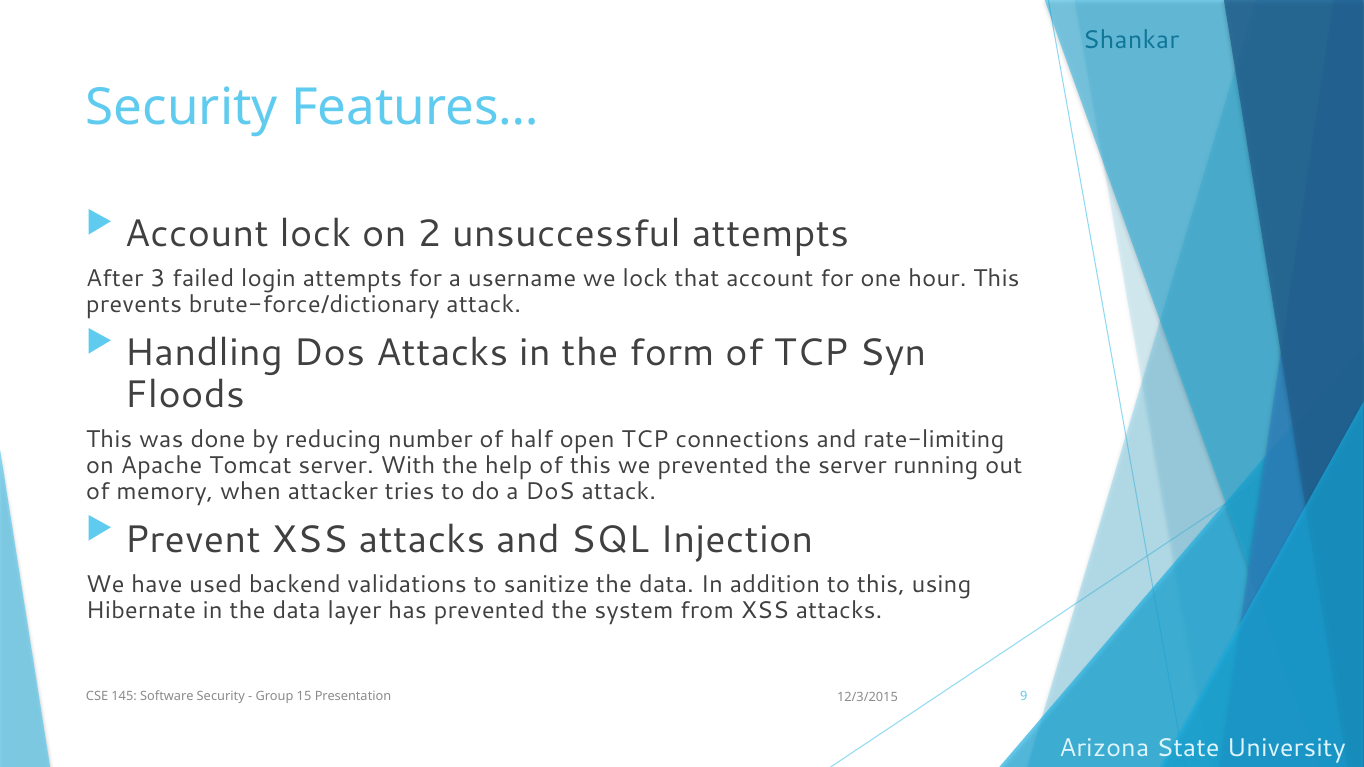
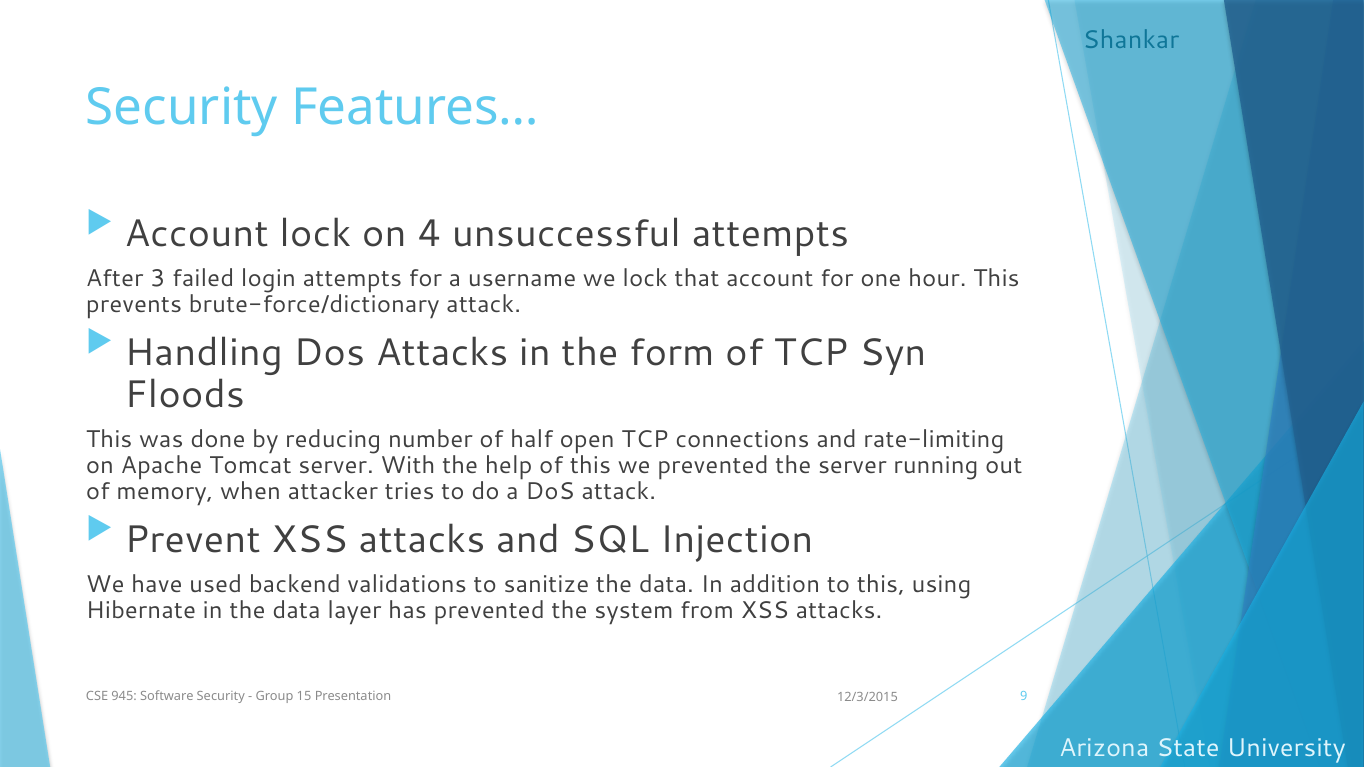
2: 2 -> 4
145: 145 -> 945
